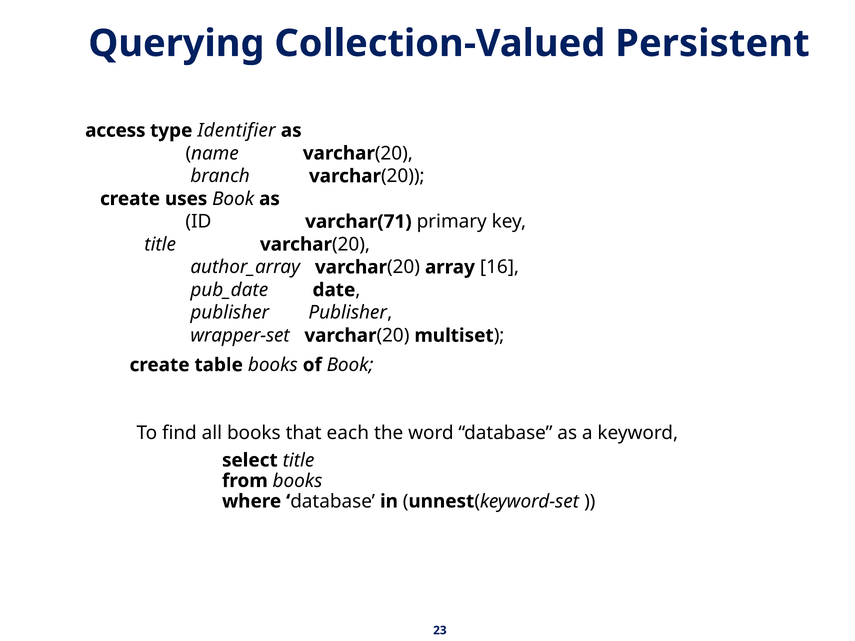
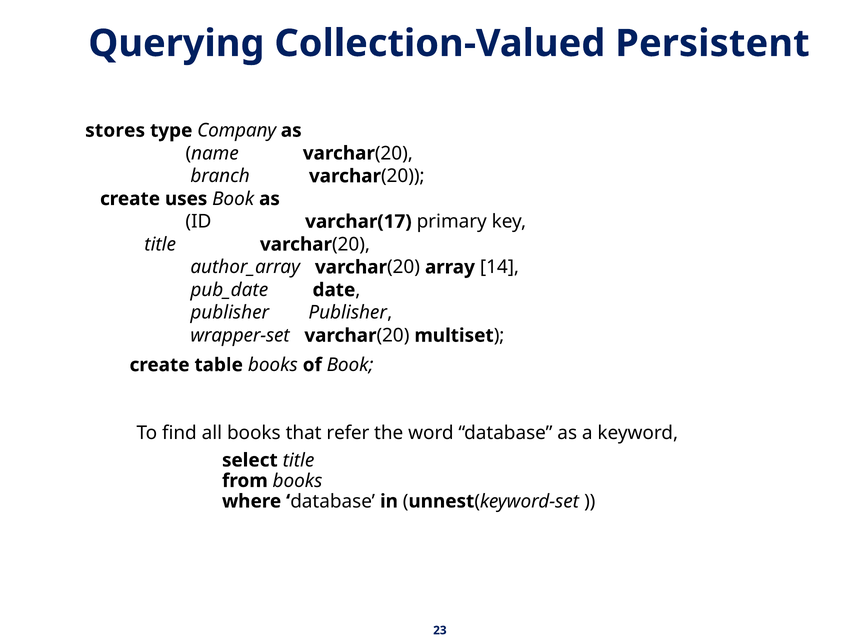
access: access -> stores
Identifier: Identifier -> Company
varchar(71: varchar(71 -> varchar(17
16: 16 -> 14
each: each -> refer
